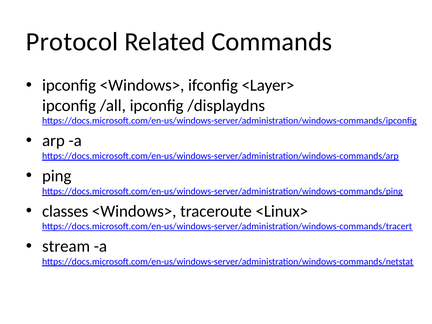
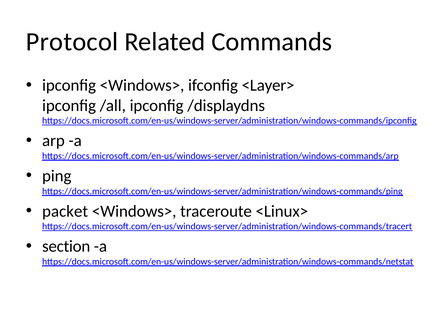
classes: classes -> packet
stream: stream -> section
